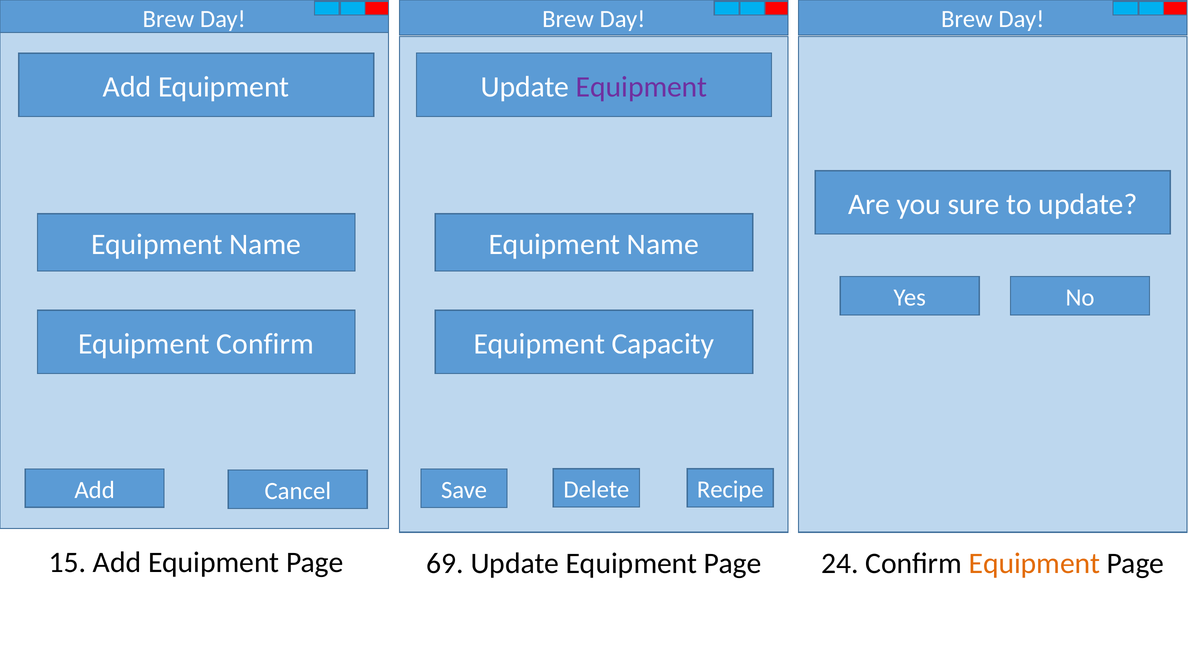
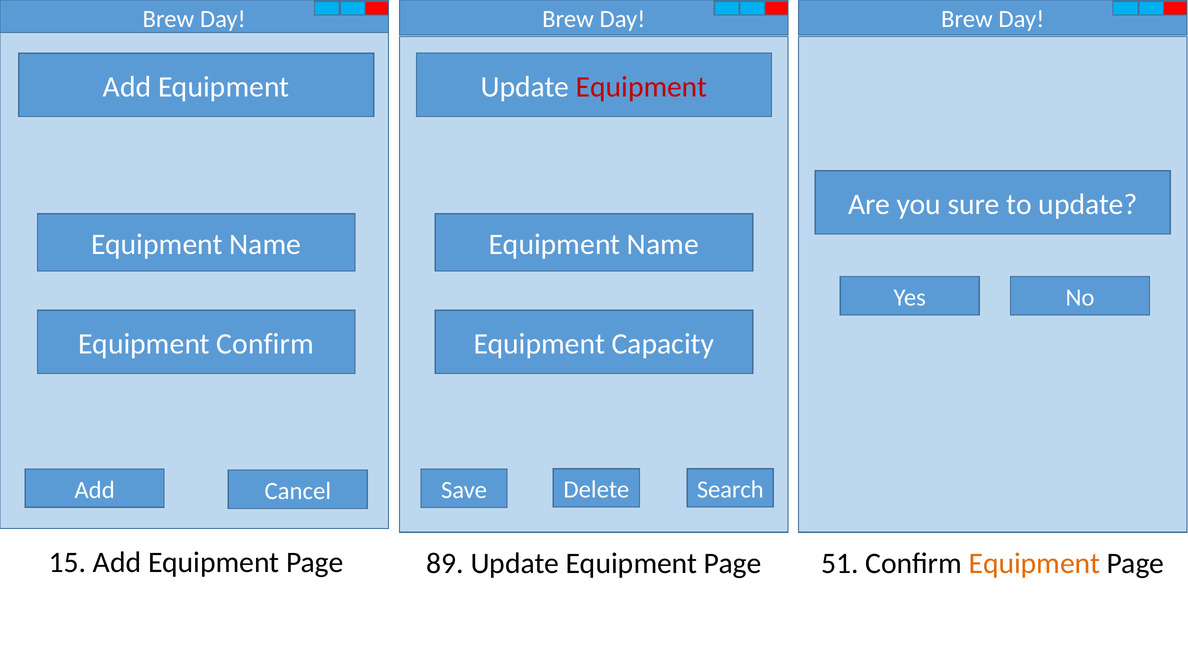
Equipment at (642, 87) colour: purple -> red
Recipe: Recipe -> Search
69: 69 -> 89
24: 24 -> 51
